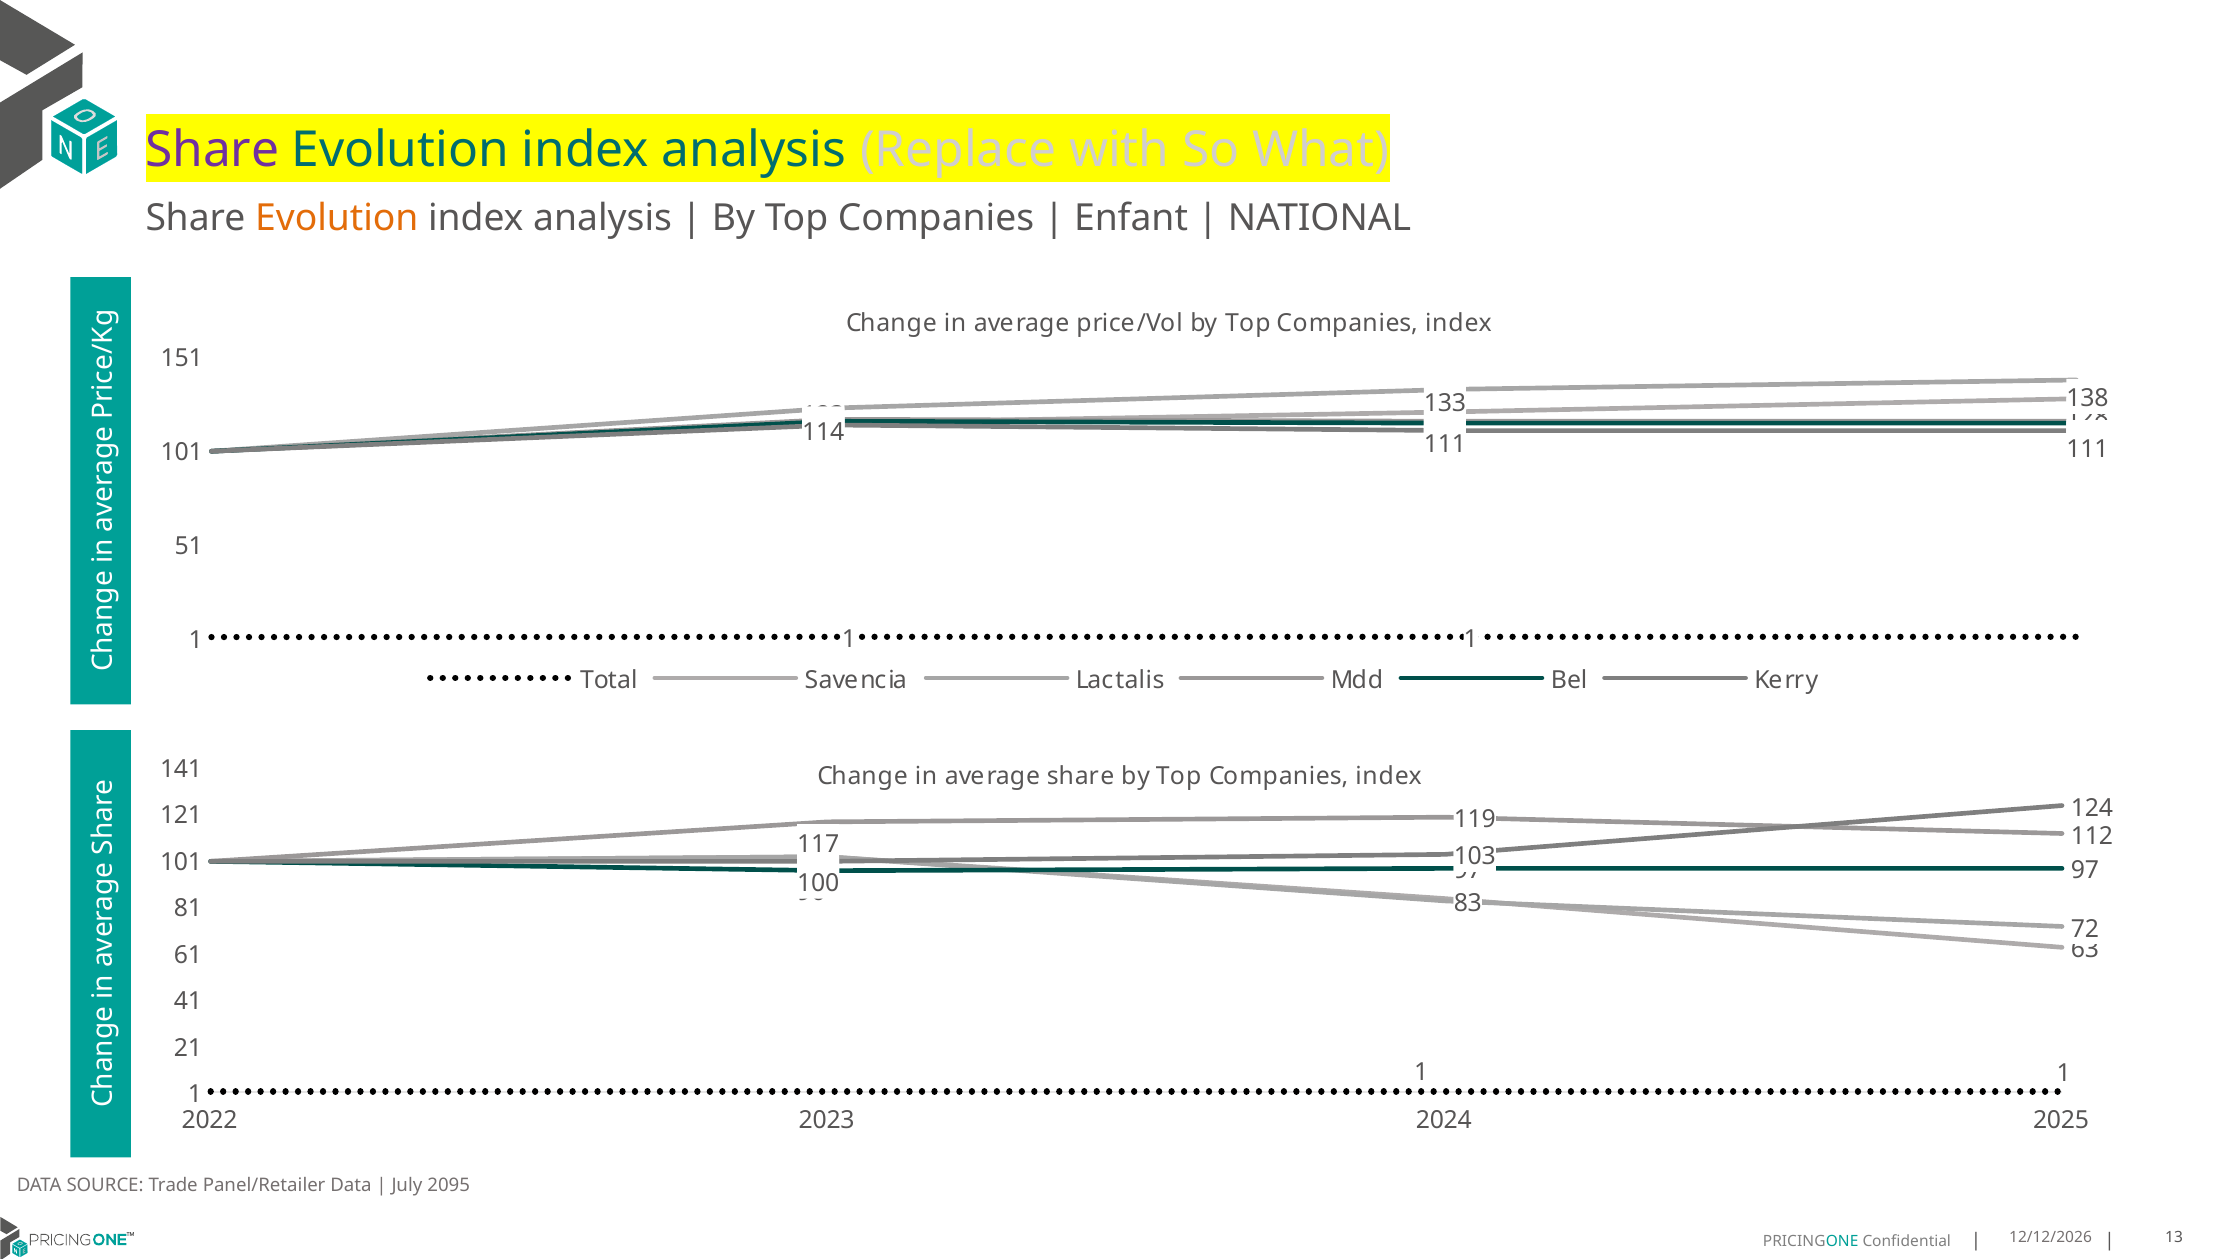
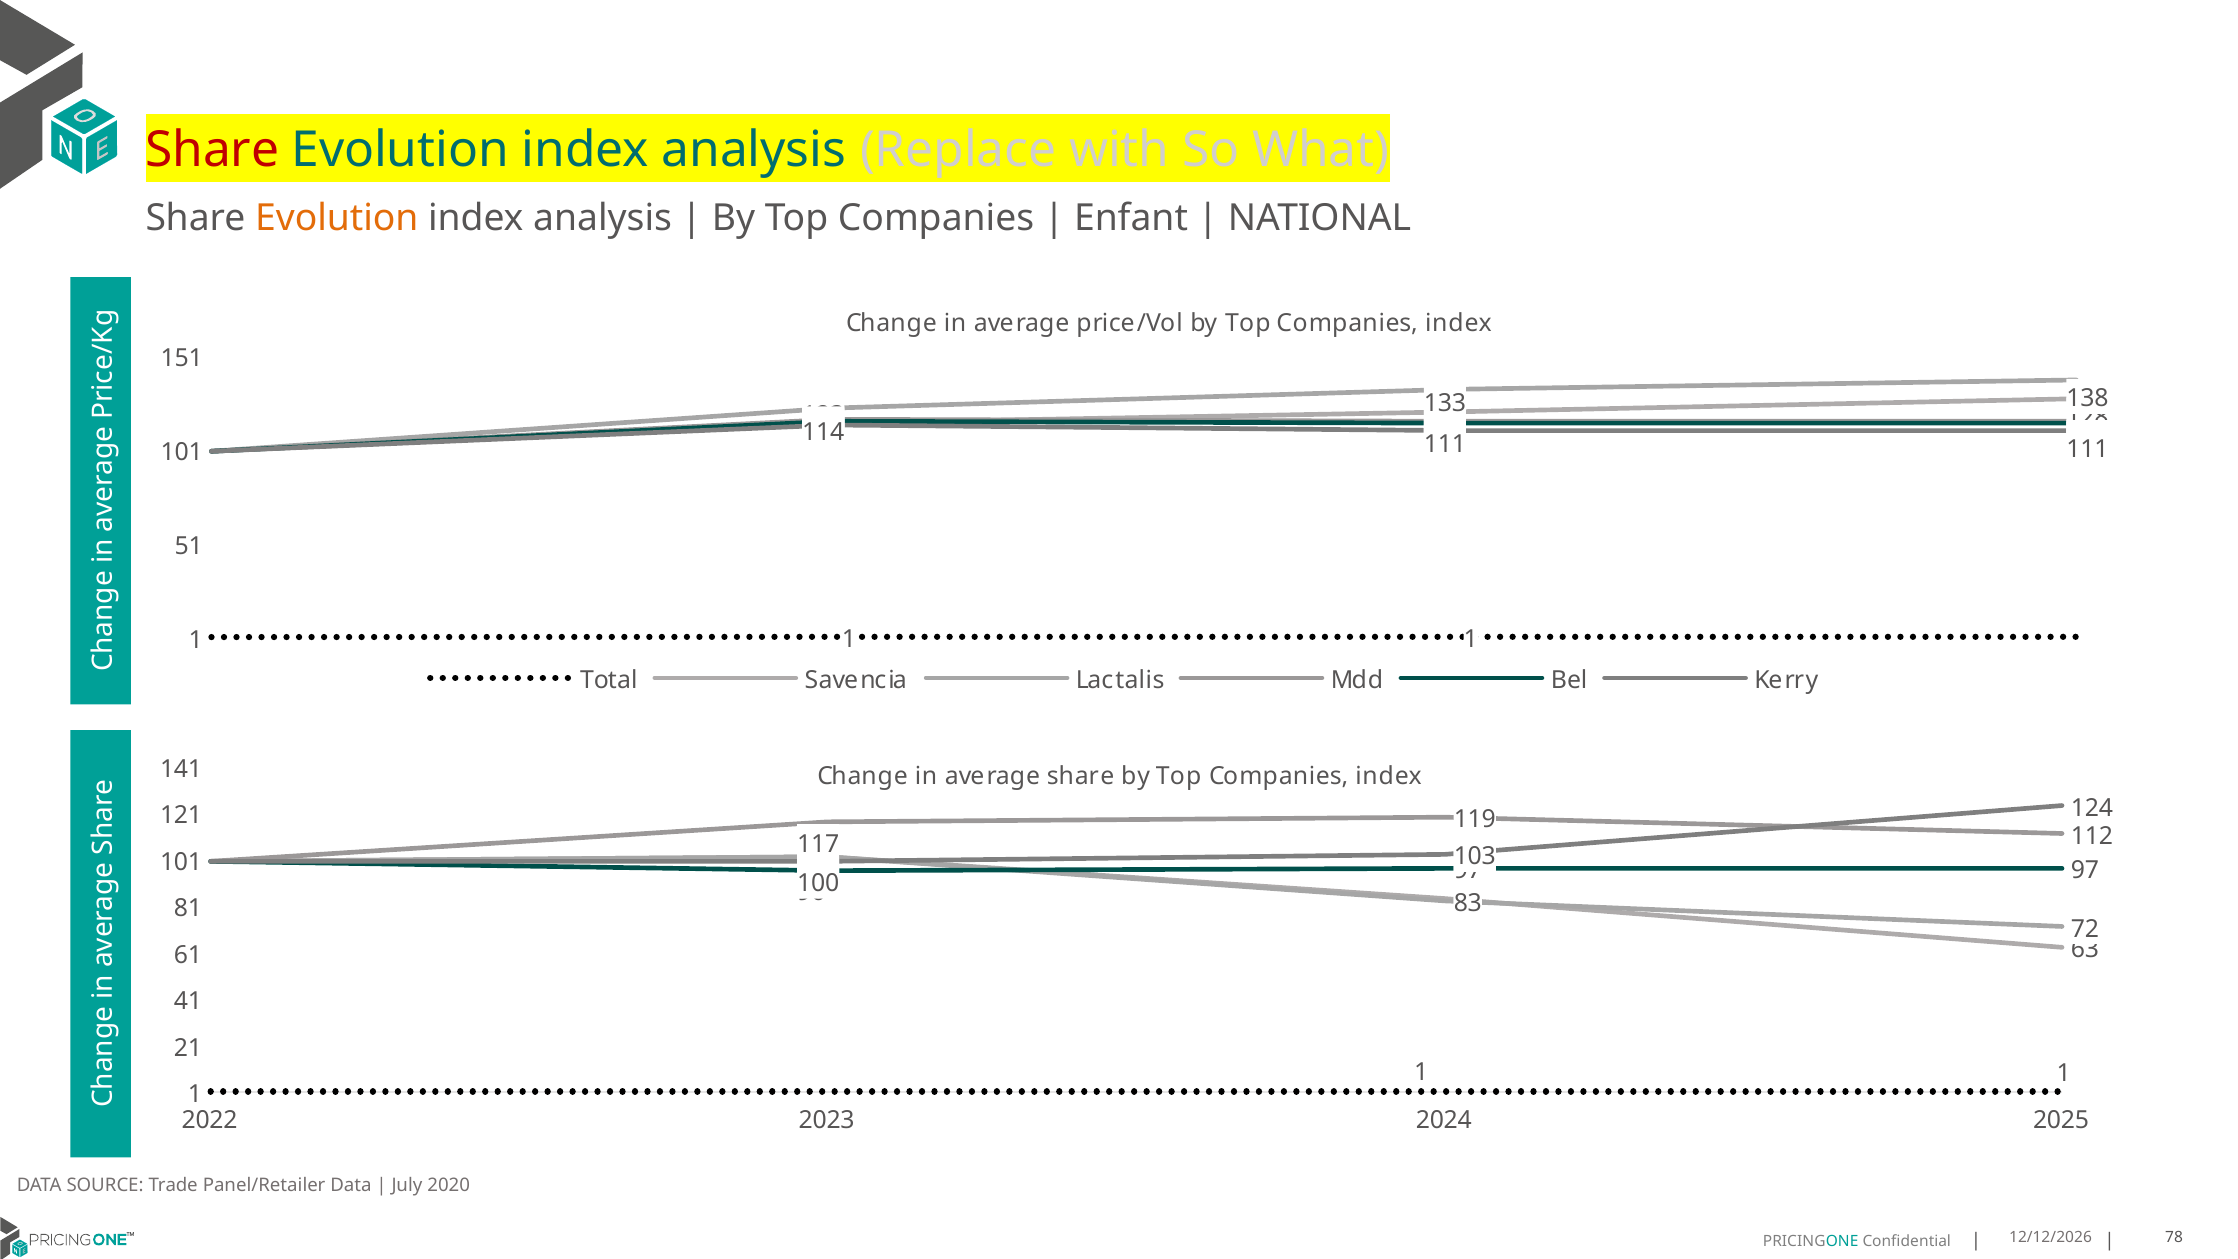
Share at (212, 150) colour: purple -> red
2095: 2095 -> 2020
13: 13 -> 78
